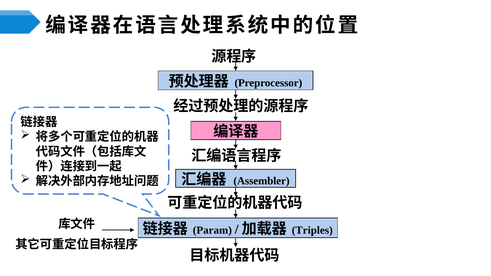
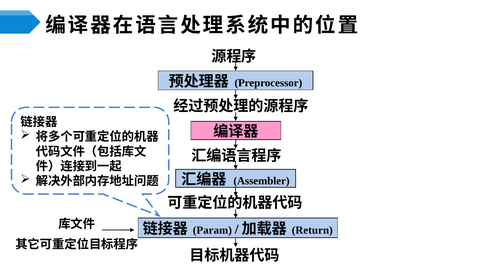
Triples: Triples -> Return
